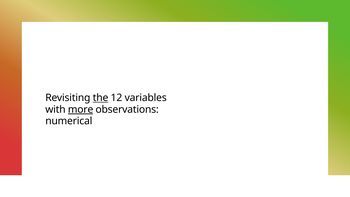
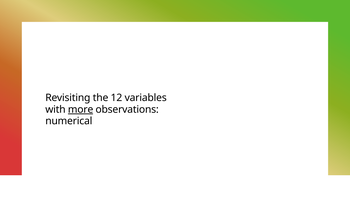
the underline: present -> none
